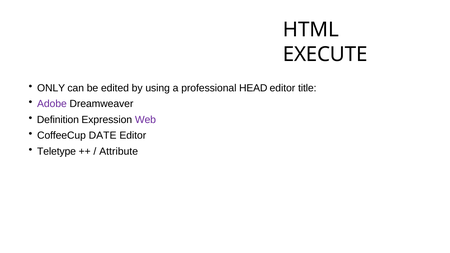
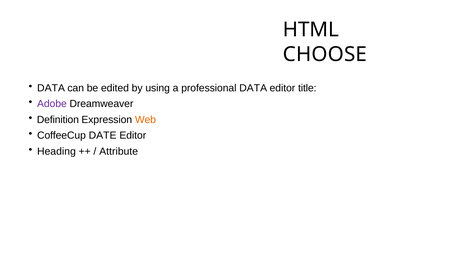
EXECUTE: EXECUTE -> CHOOSE
ONLY at (51, 88): ONLY -> DATA
professional HEAD: HEAD -> DATA
Web colour: purple -> orange
Teletype: Teletype -> Heading
